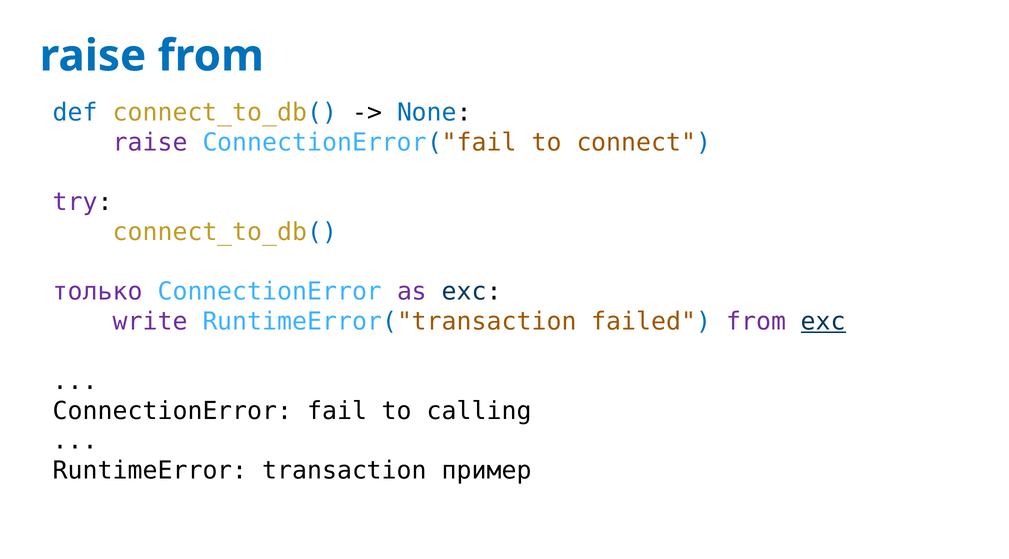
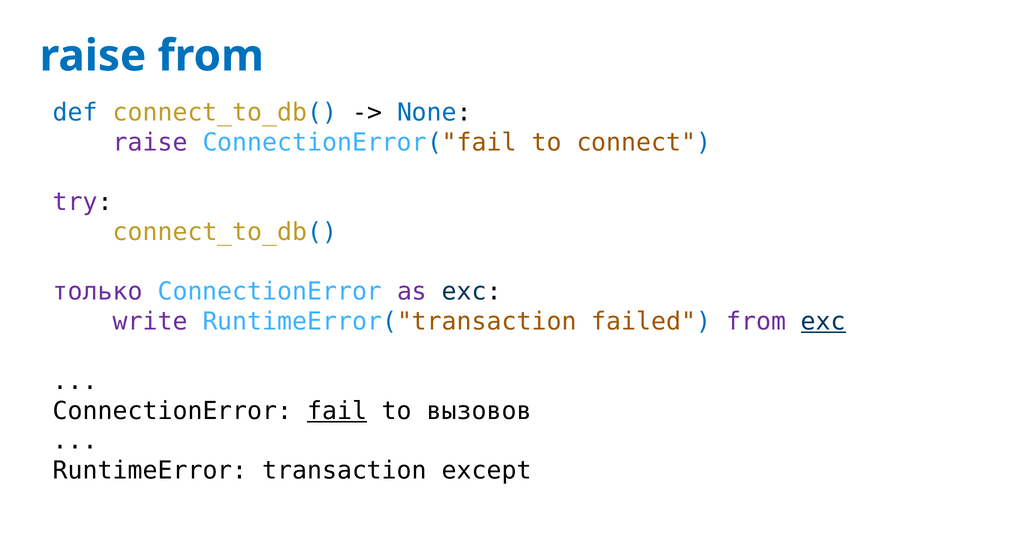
fail underline: none -> present
calling: calling -> вызовов
пример: пример -> except
